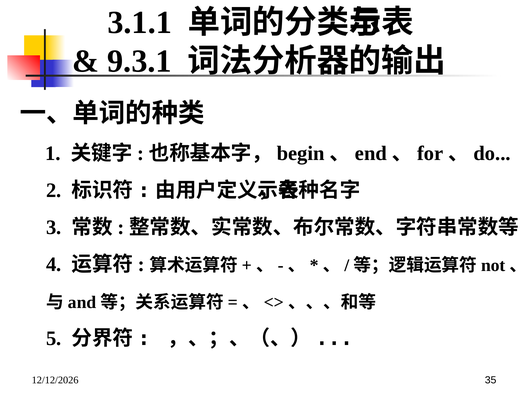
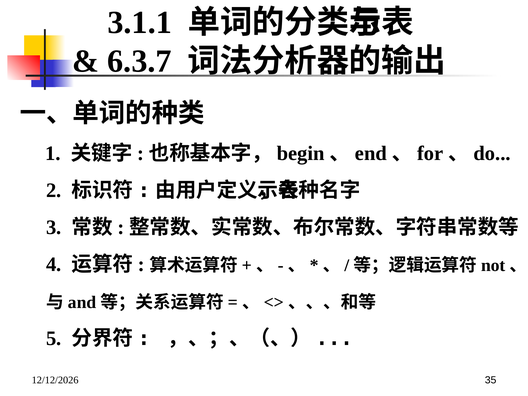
9.3.1: 9.3.1 -> 6.3.7
